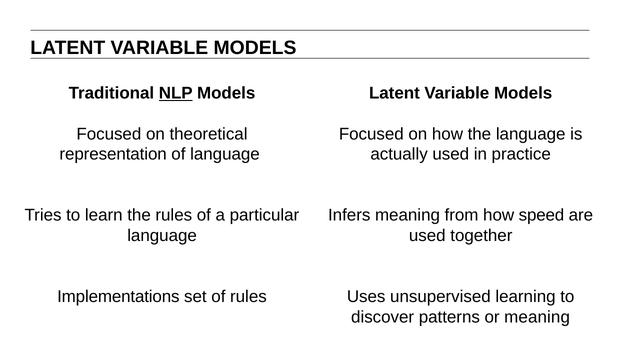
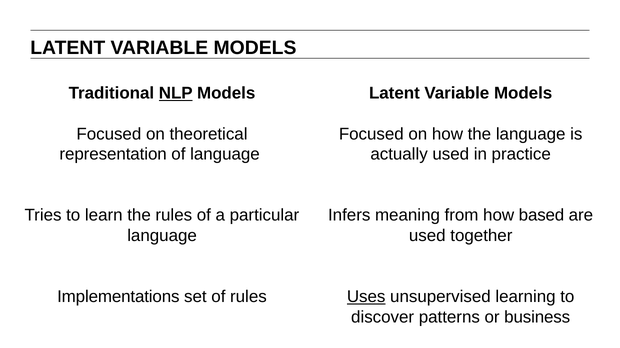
speed: speed -> based
Uses underline: none -> present
or meaning: meaning -> business
